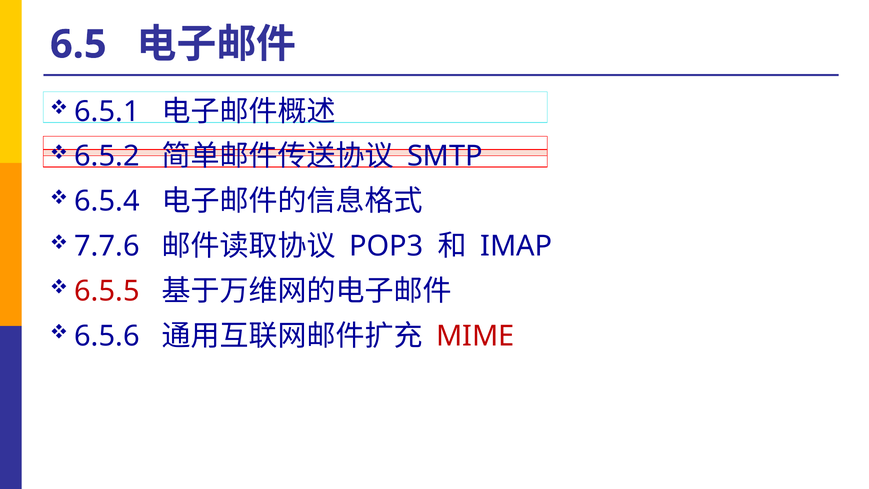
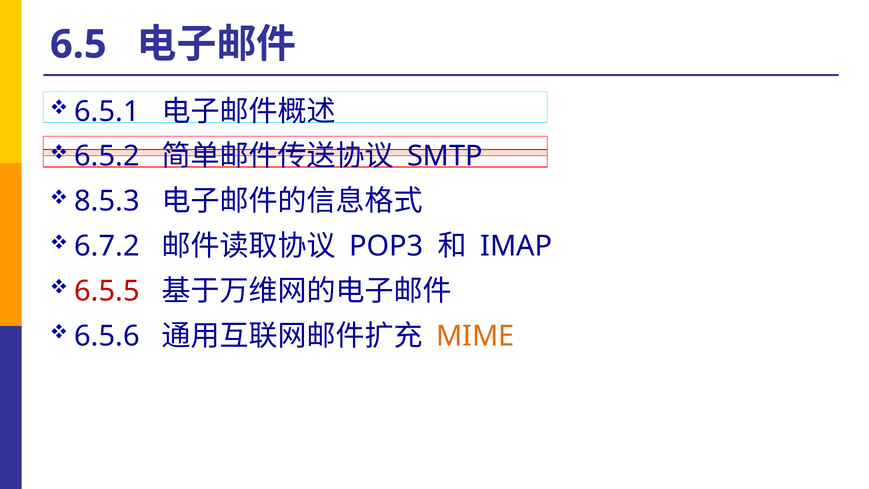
6.5.4: 6.5.4 -> 8.5.3
7.7.6: 7.7.6 -> 6.7.2
MIME colour: red -> orange
